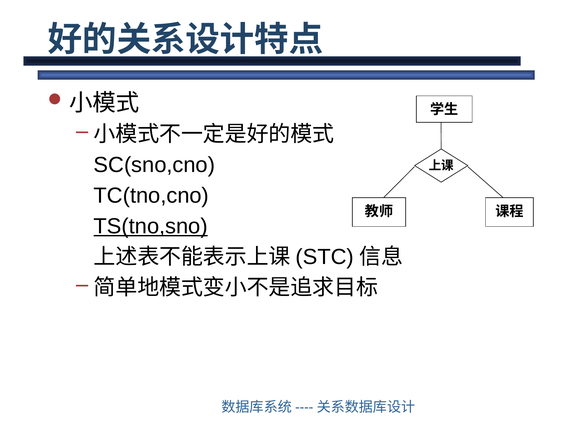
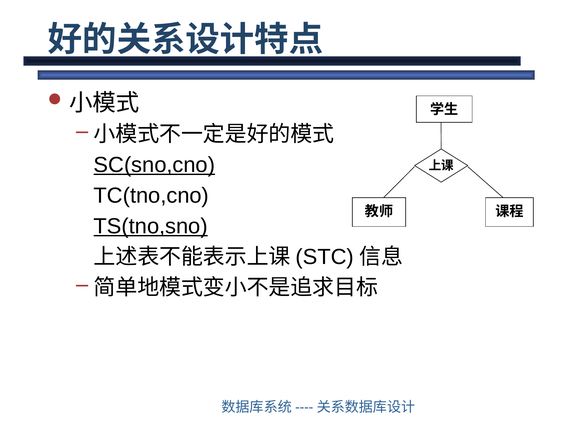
SC(sno,cno underline: none -> present
